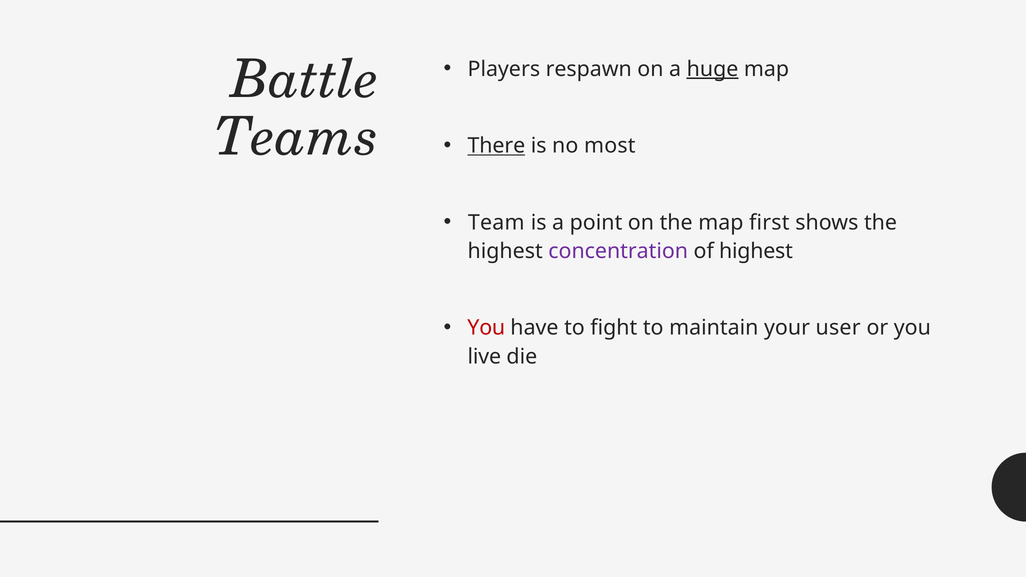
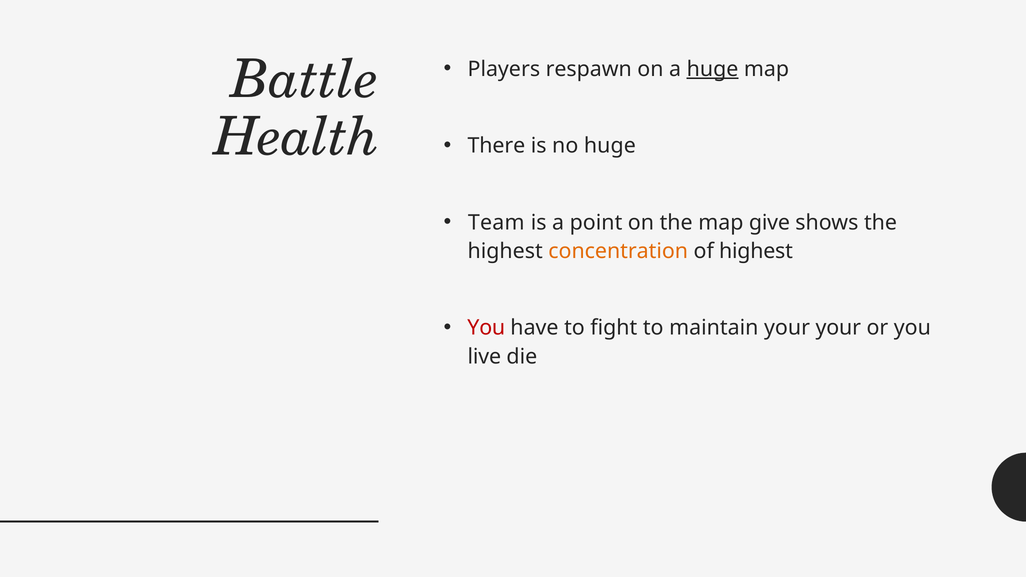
Teams: Teams -> Health
There underline: present -> none
no most: most -> huge
first: first -> give
concentration colour: purple -> orange
your user: user -> your
